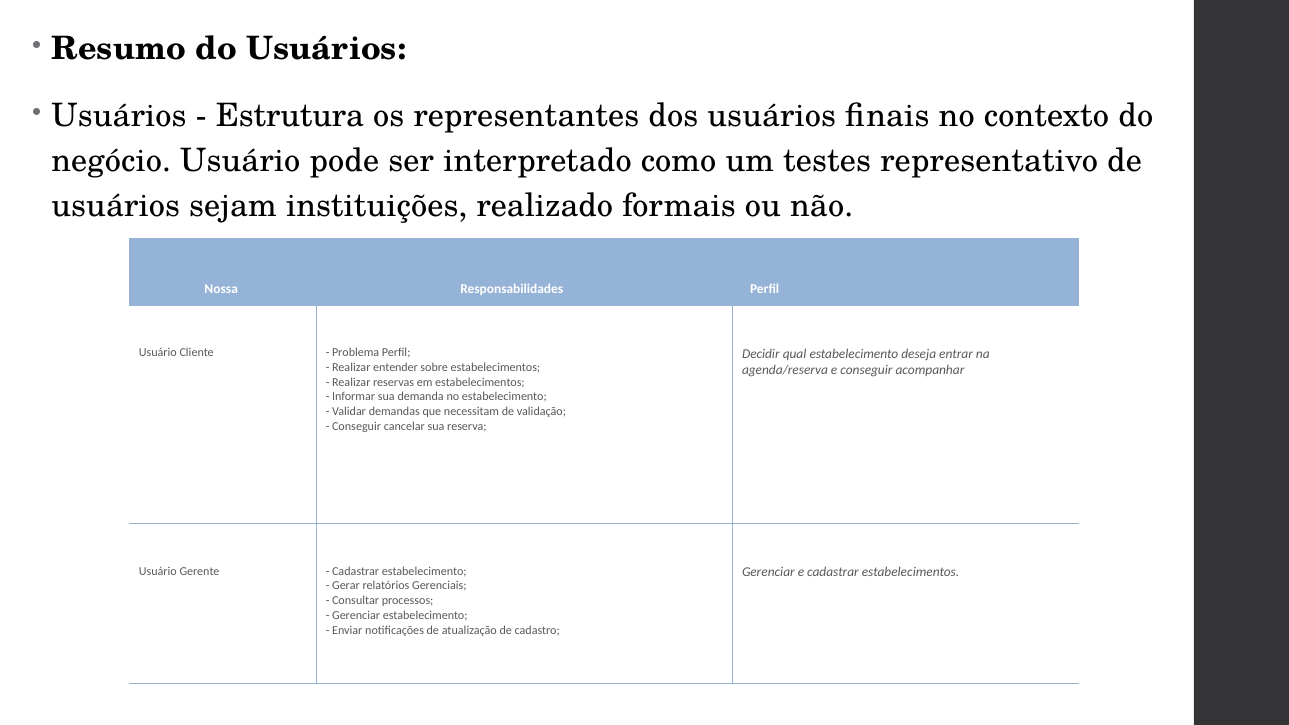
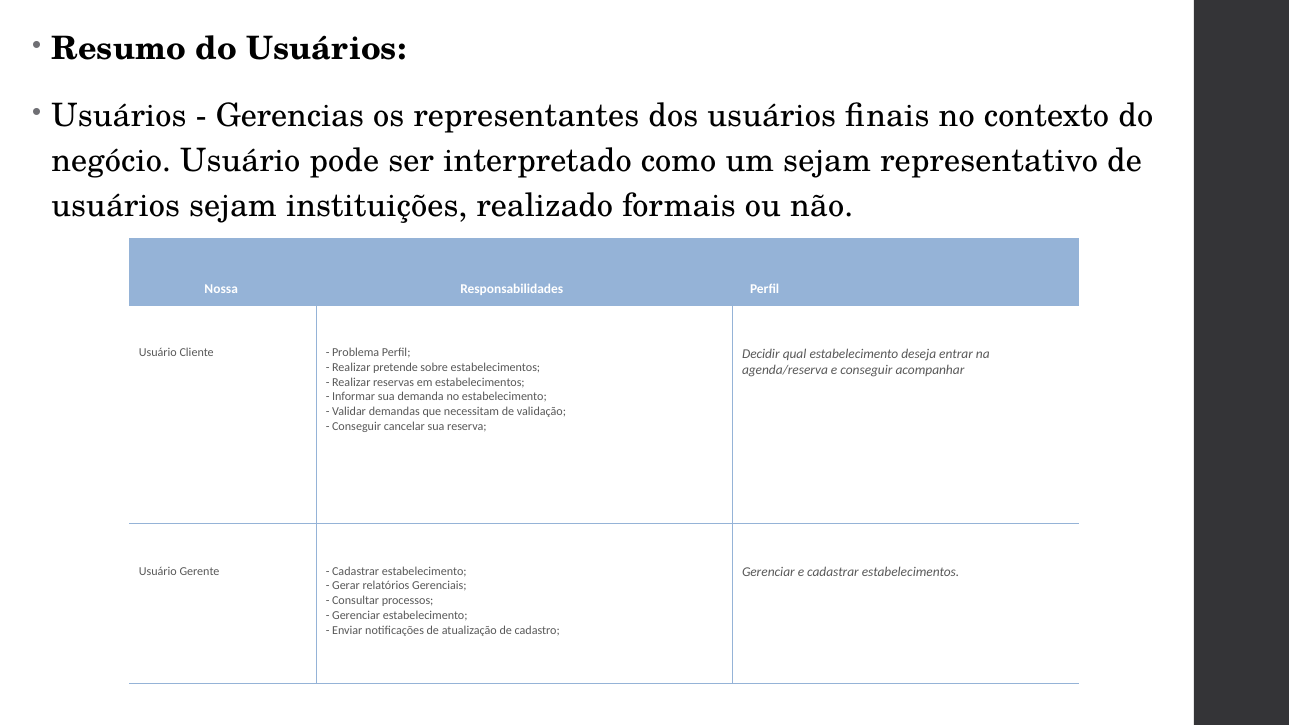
Estrutura: Estrutura -> Gerencias
um testes: testes -> sejam
entender: entender -> pretende
